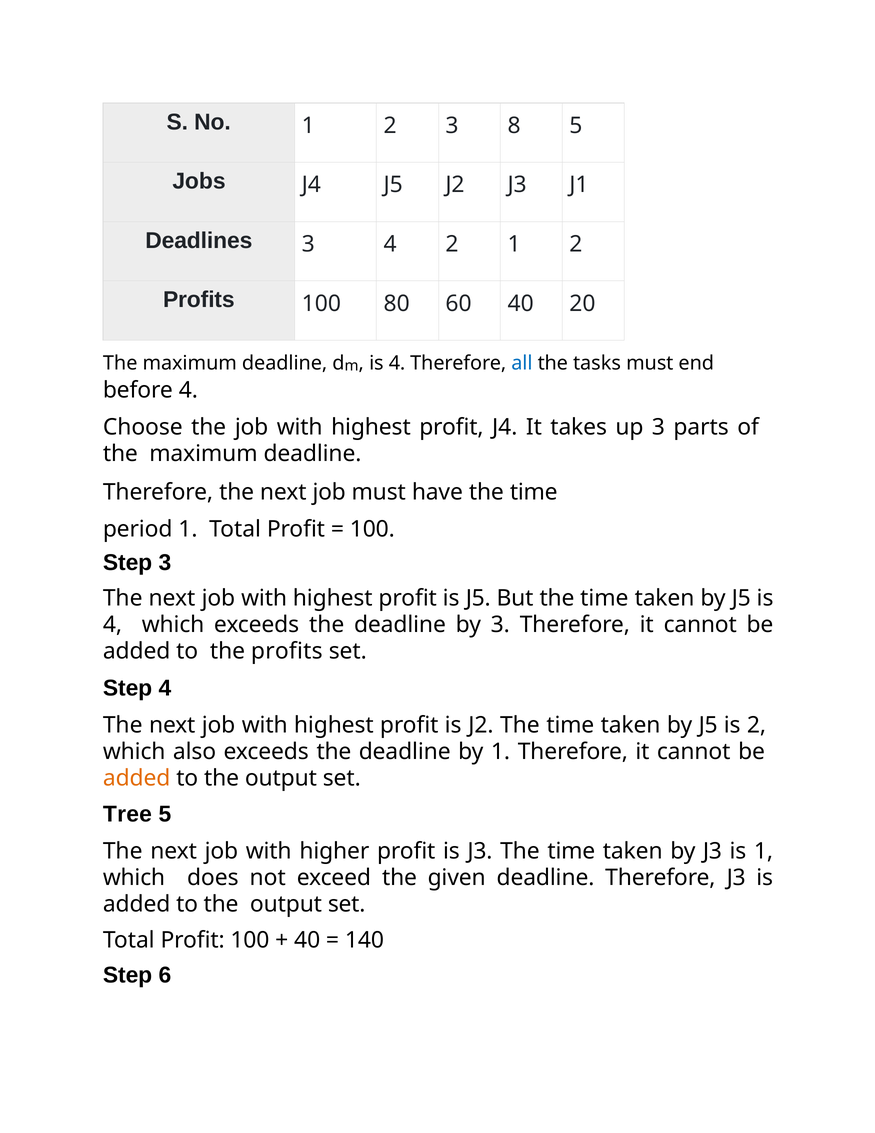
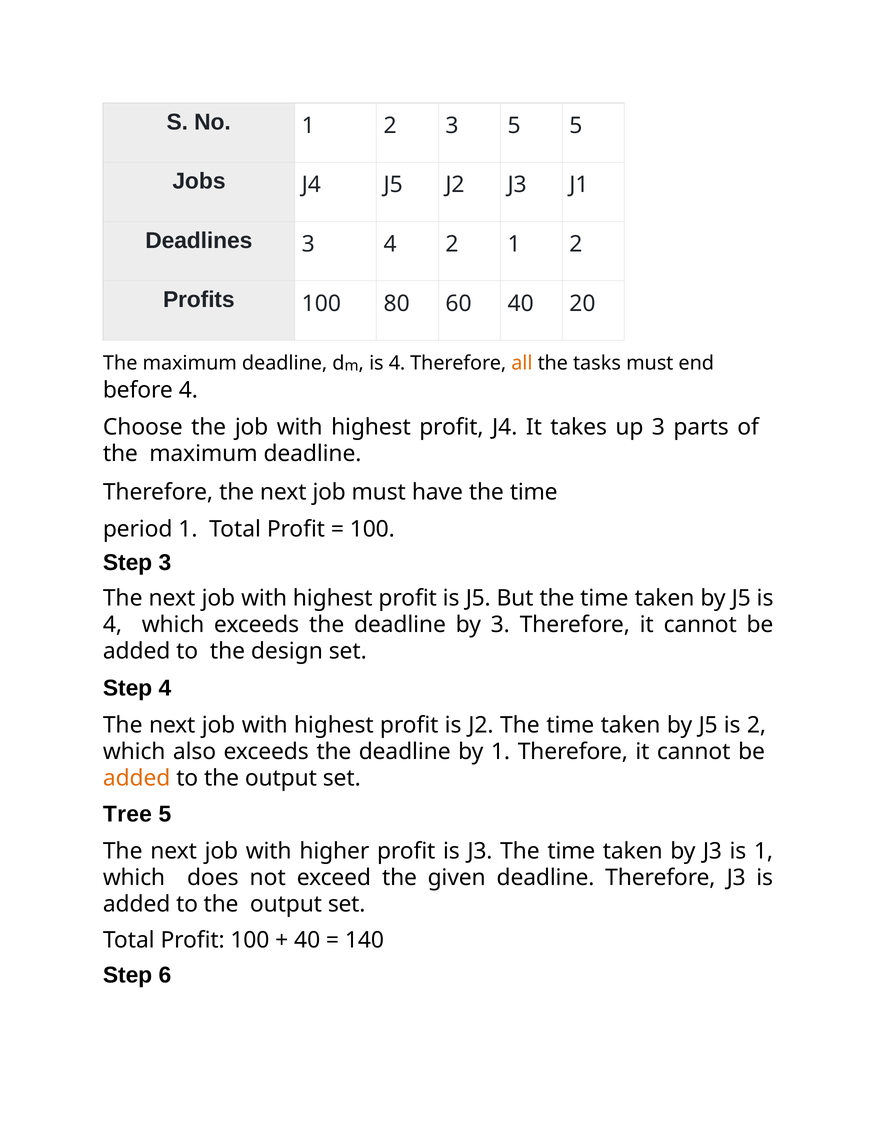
3 8: 8 -> 5
all colour: blue -> orange
the profits: profits -> design
